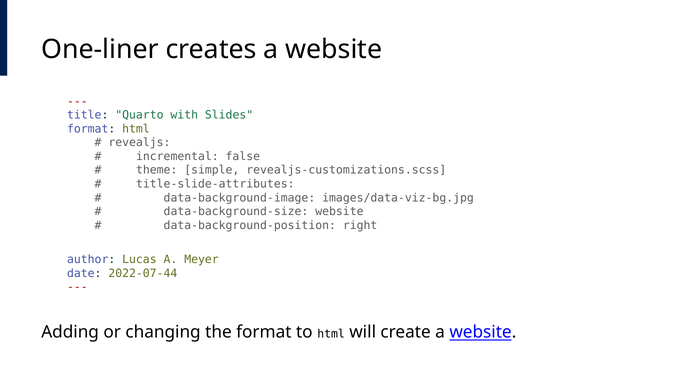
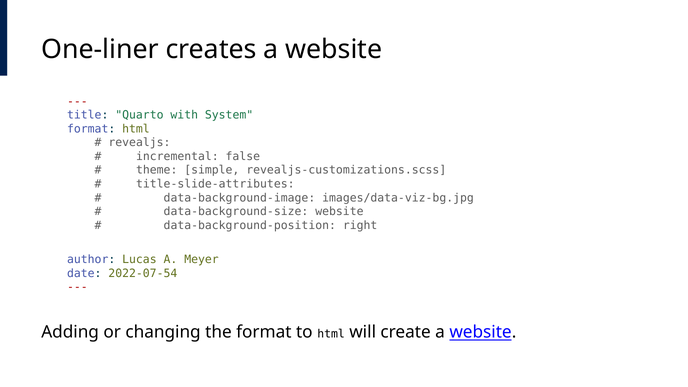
Slides: Slides -> System
2022-07-44: 2022-07-44 -> 2022-07-54
